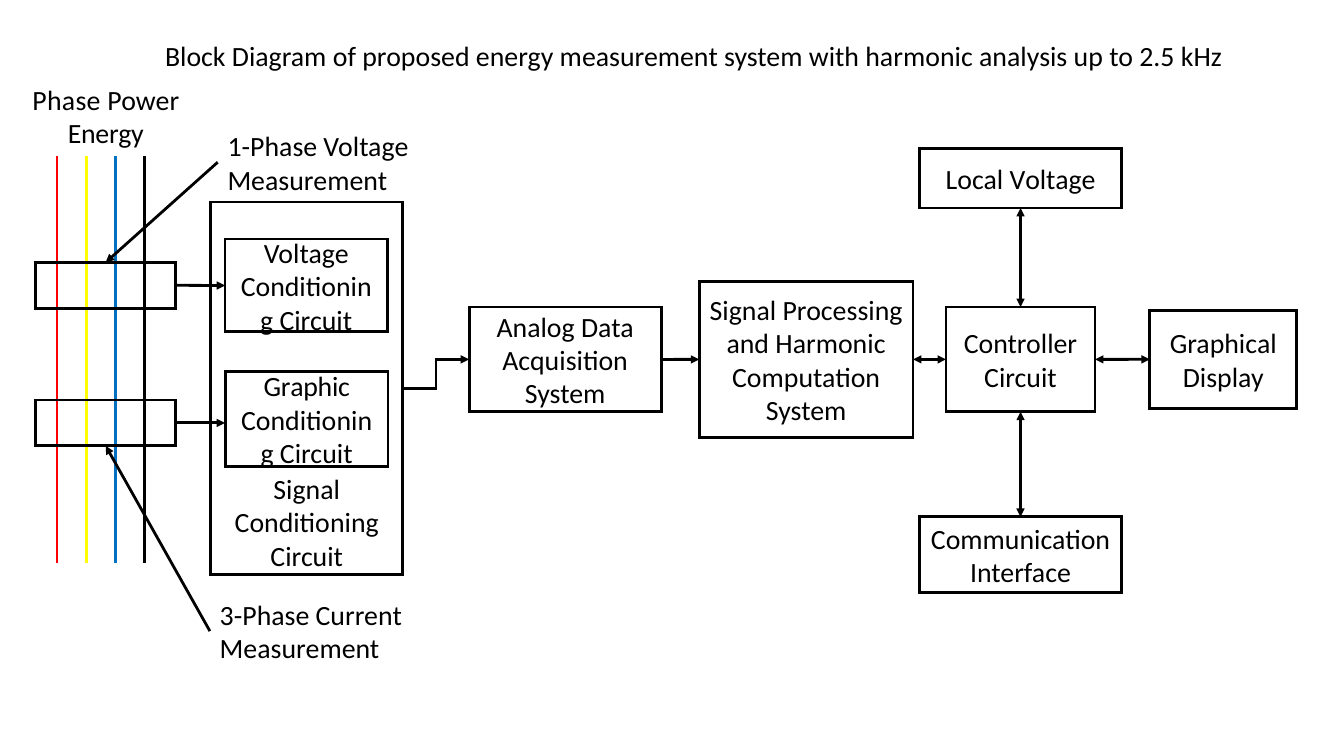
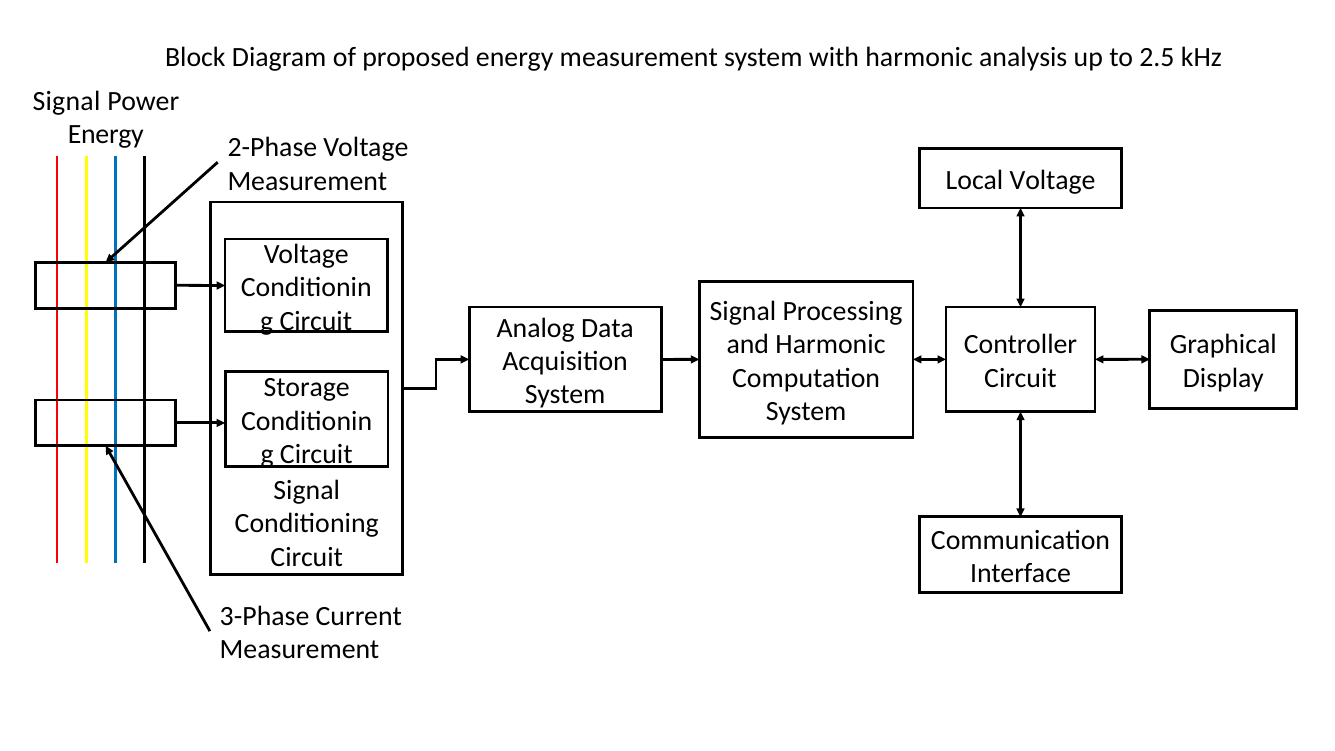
Phase at (66, 101): Phase -> Signal
1-Phase: 1-Phase -> 2-Phase
Graphic: Graphic -> Storage
